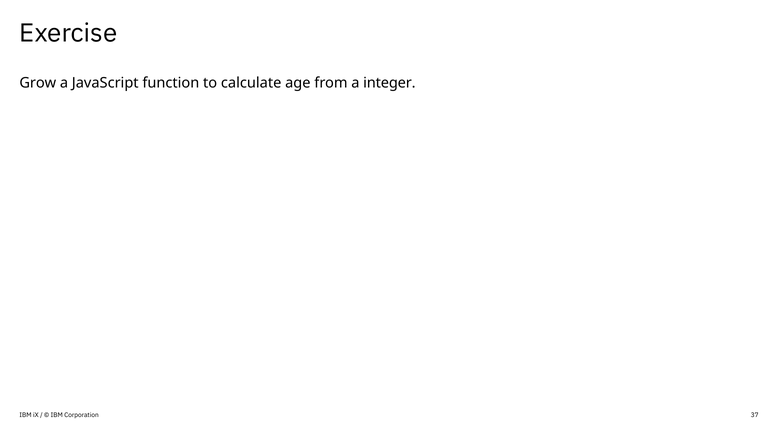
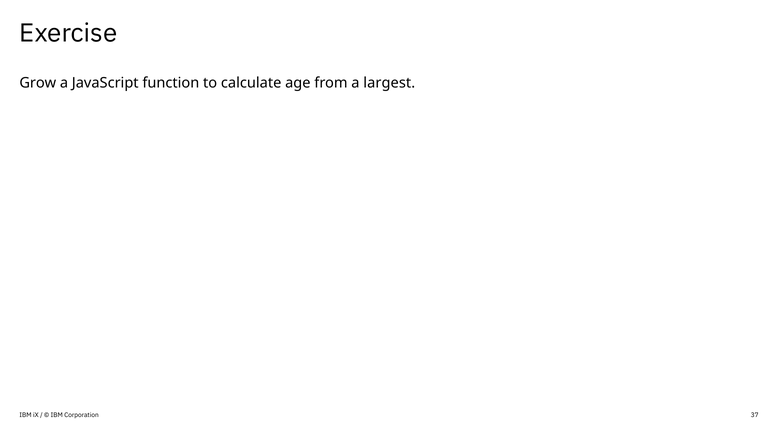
integer: integer -> largest
